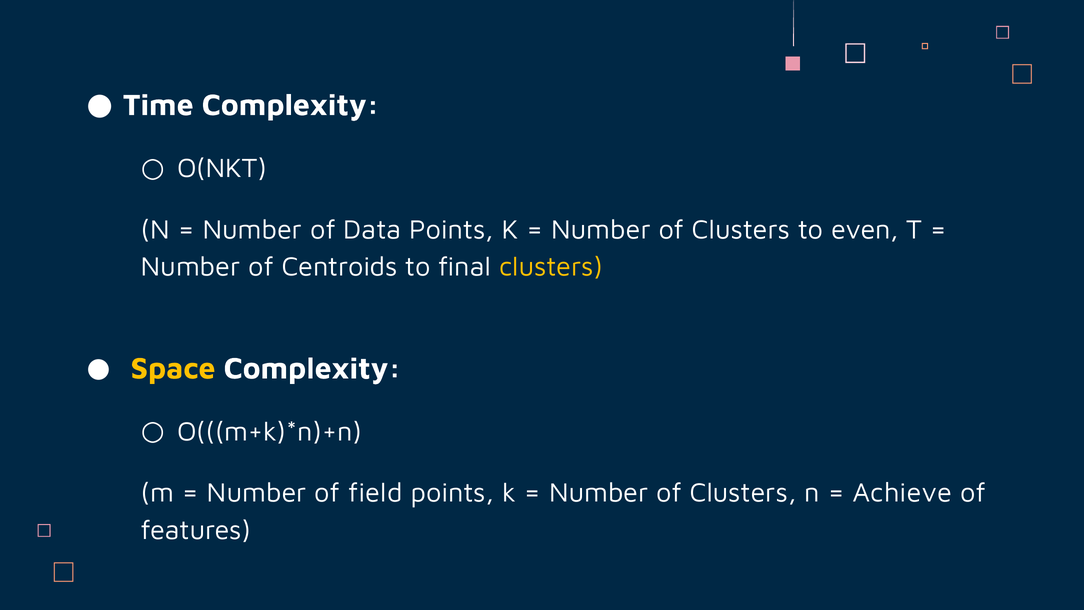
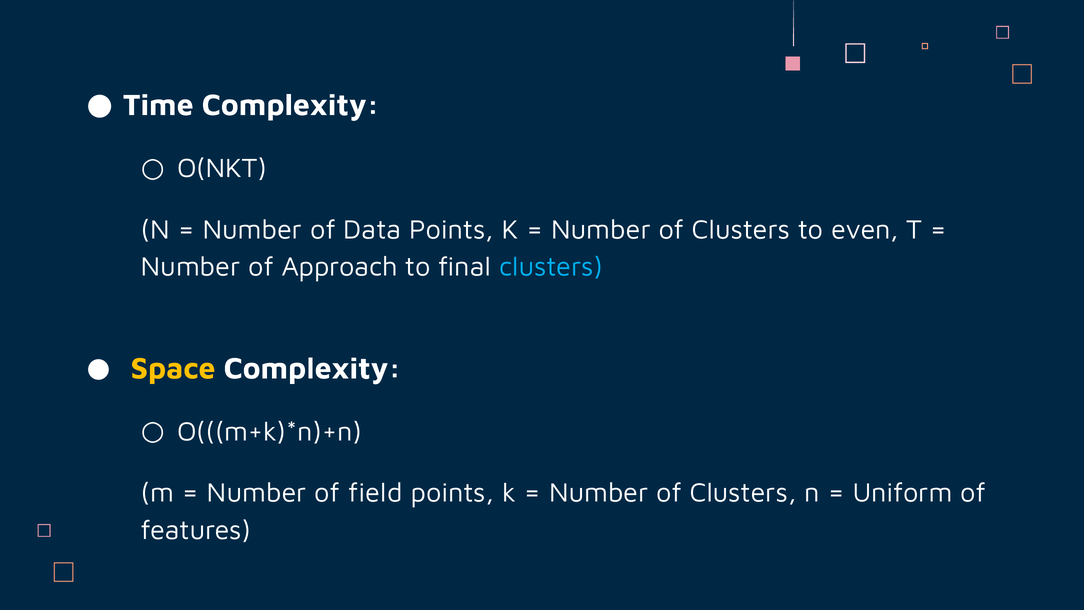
Centroids: Centroids -> Approach
clusters at (551, 267) colour: yellow -> light blue
Achieve: Achieve -> Uniform
